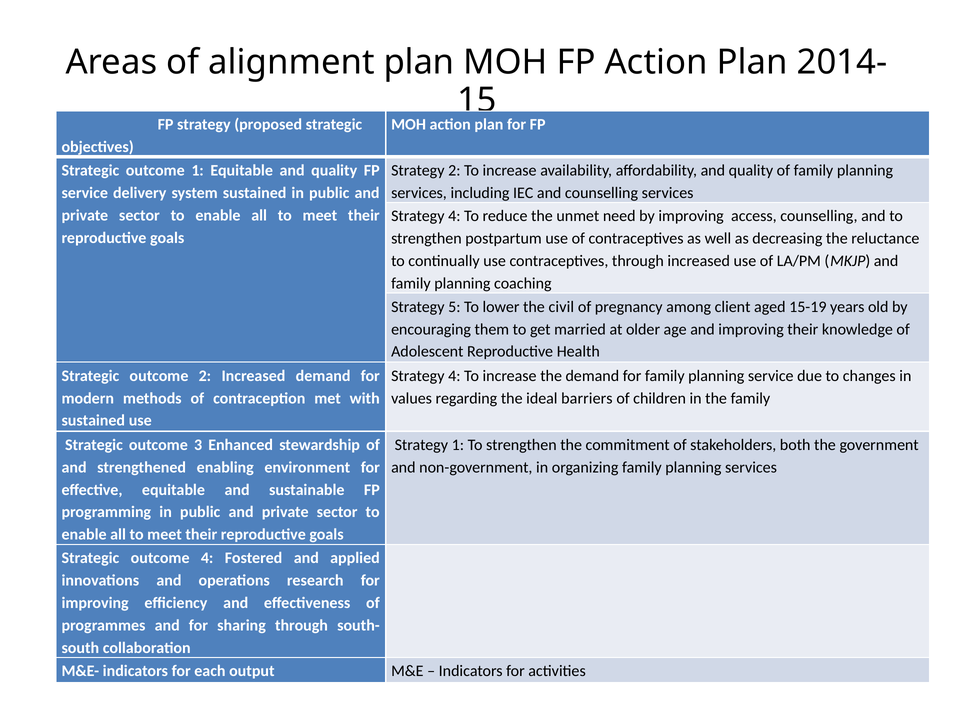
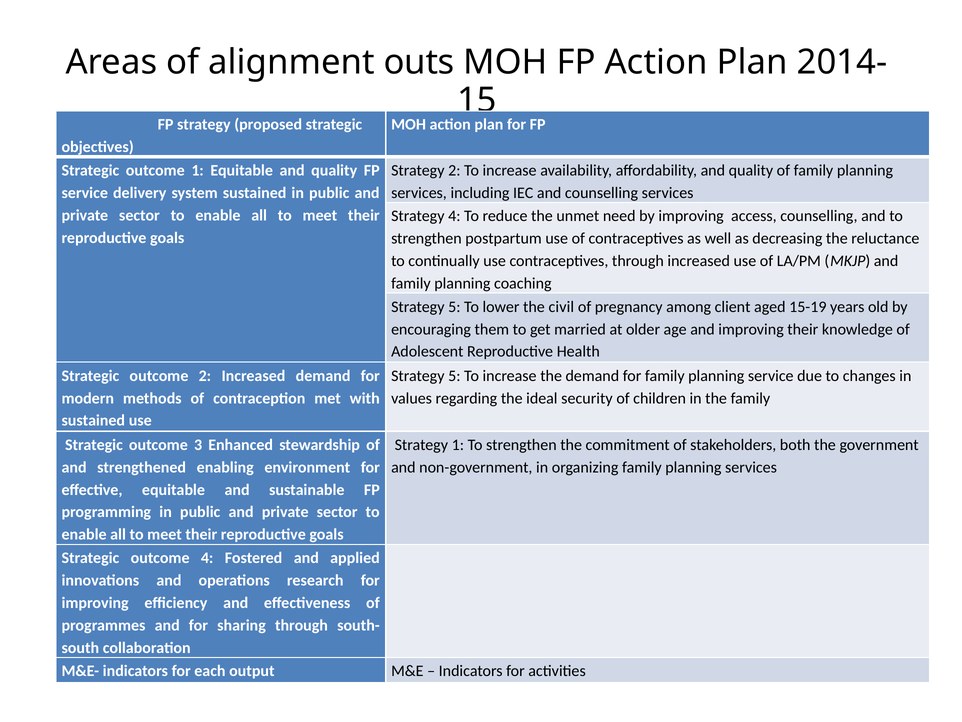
alignment plan: plan -> outs
4 at (454, 375): 4 -> 5
barriers: barriers -> security
